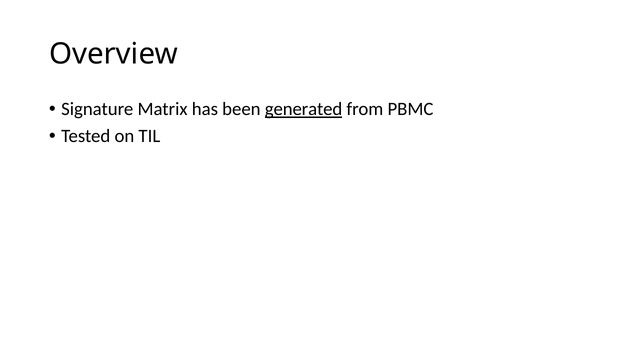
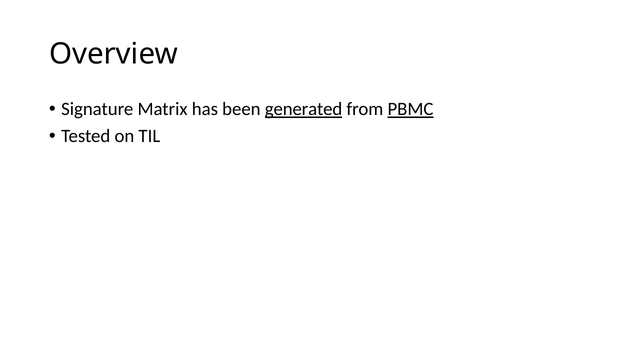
PBMC underline: none -> present
